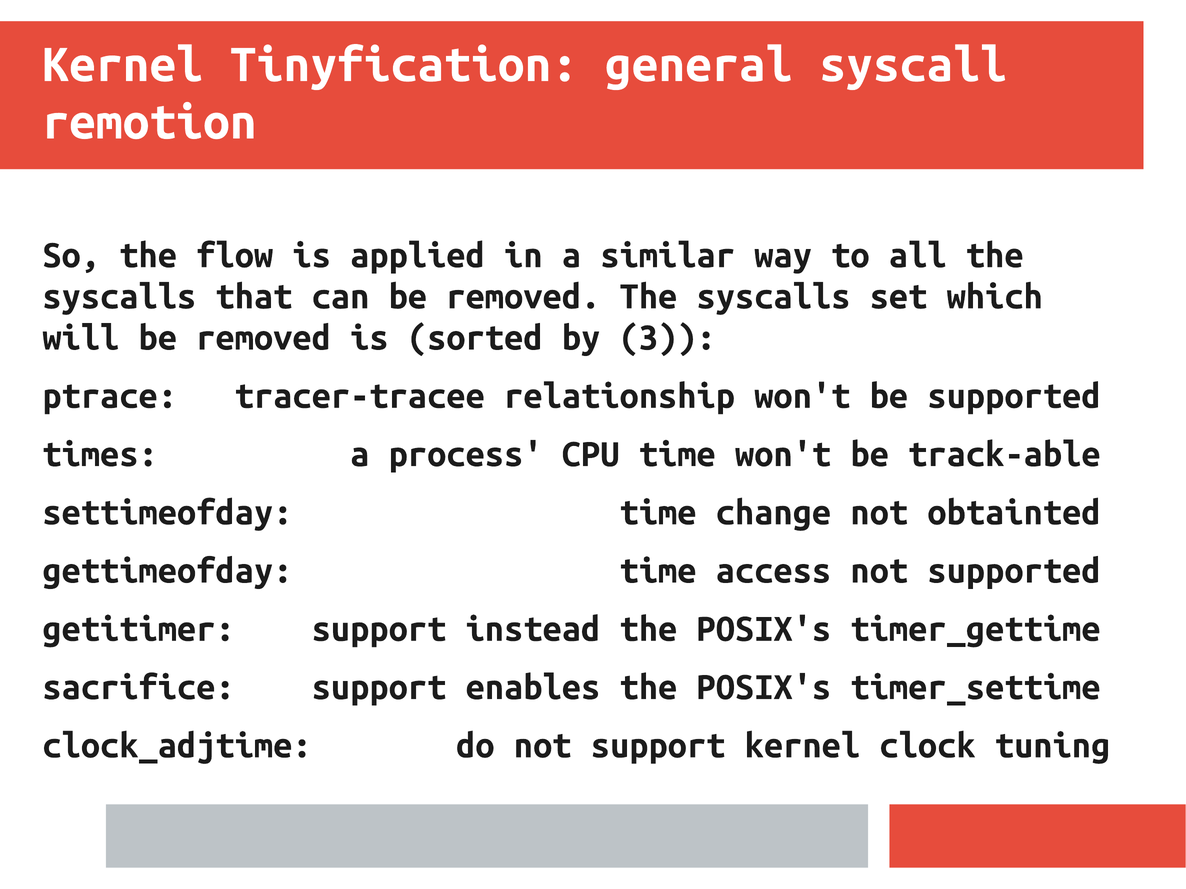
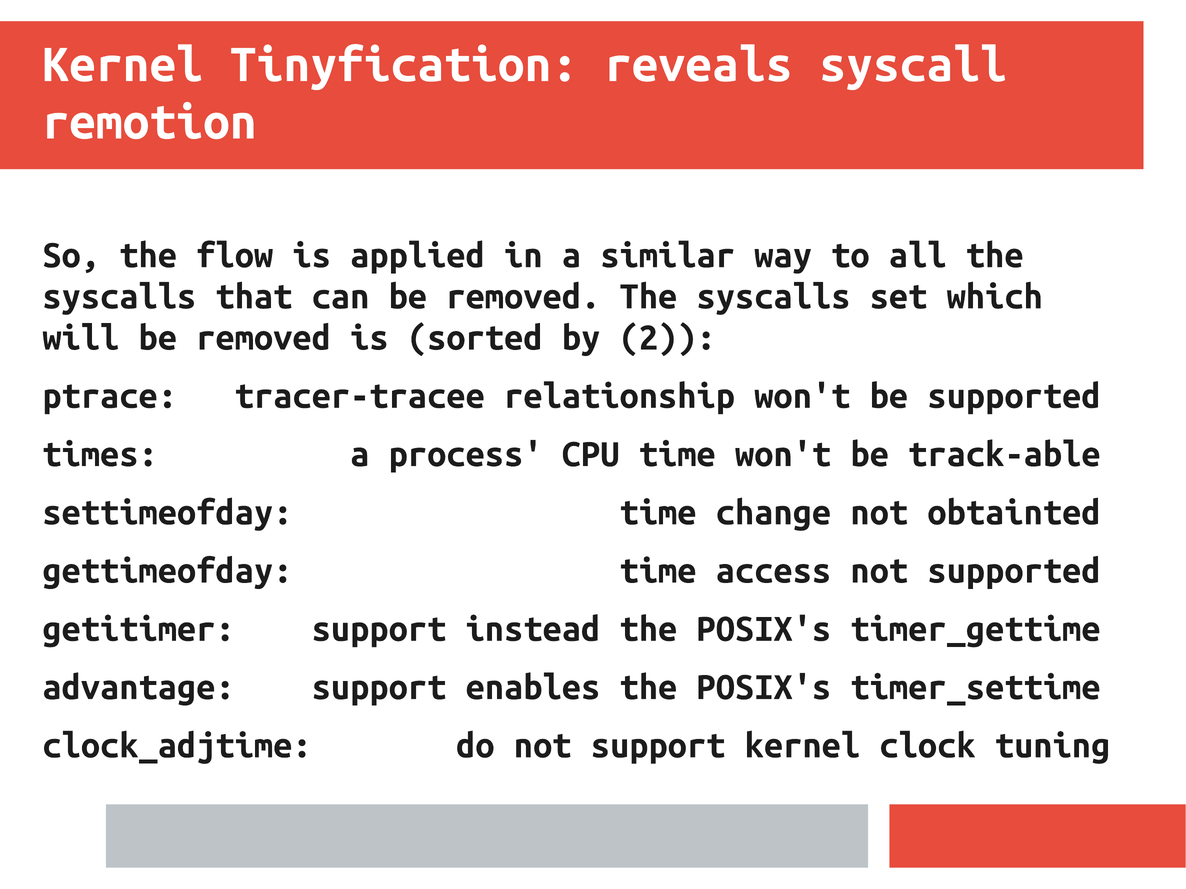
general: general -> reveals
3: 3 -> 2
sacrifice: sacrifice -> advantage
